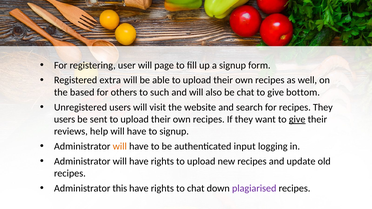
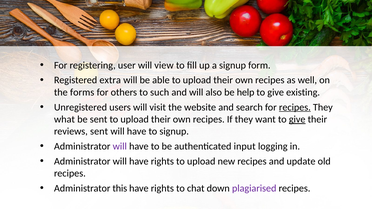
page: page -> view
based: based -> forms
be chat: chat -> help
bottom: bottom -> existing
recipes at (295, 107) underline: none -> present
users at (65, 119): users -> what
reviews help: help -> sent
will at (120, 146) colour: orange -> purple
